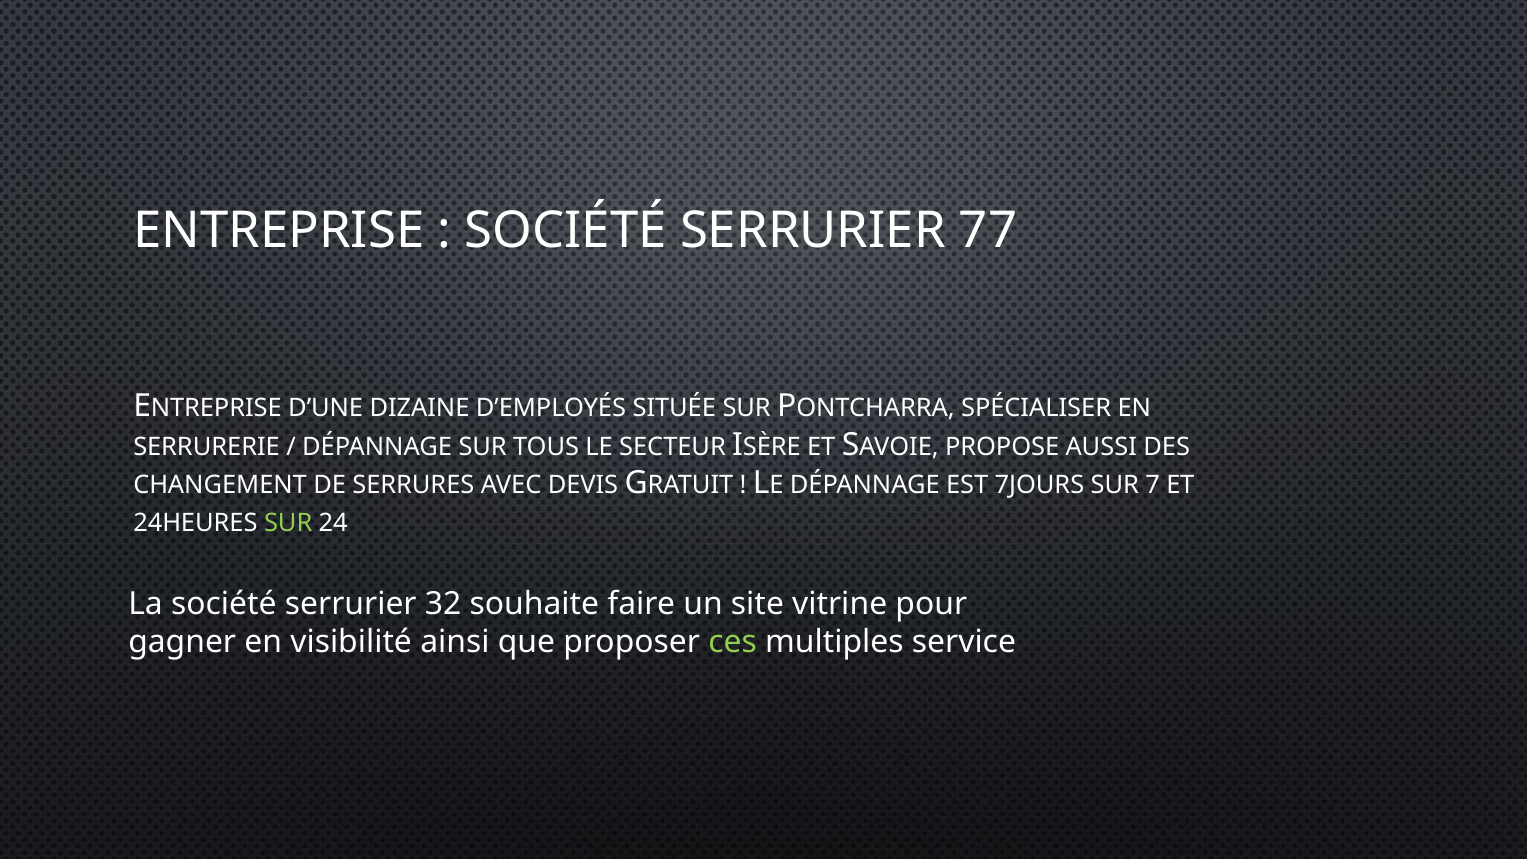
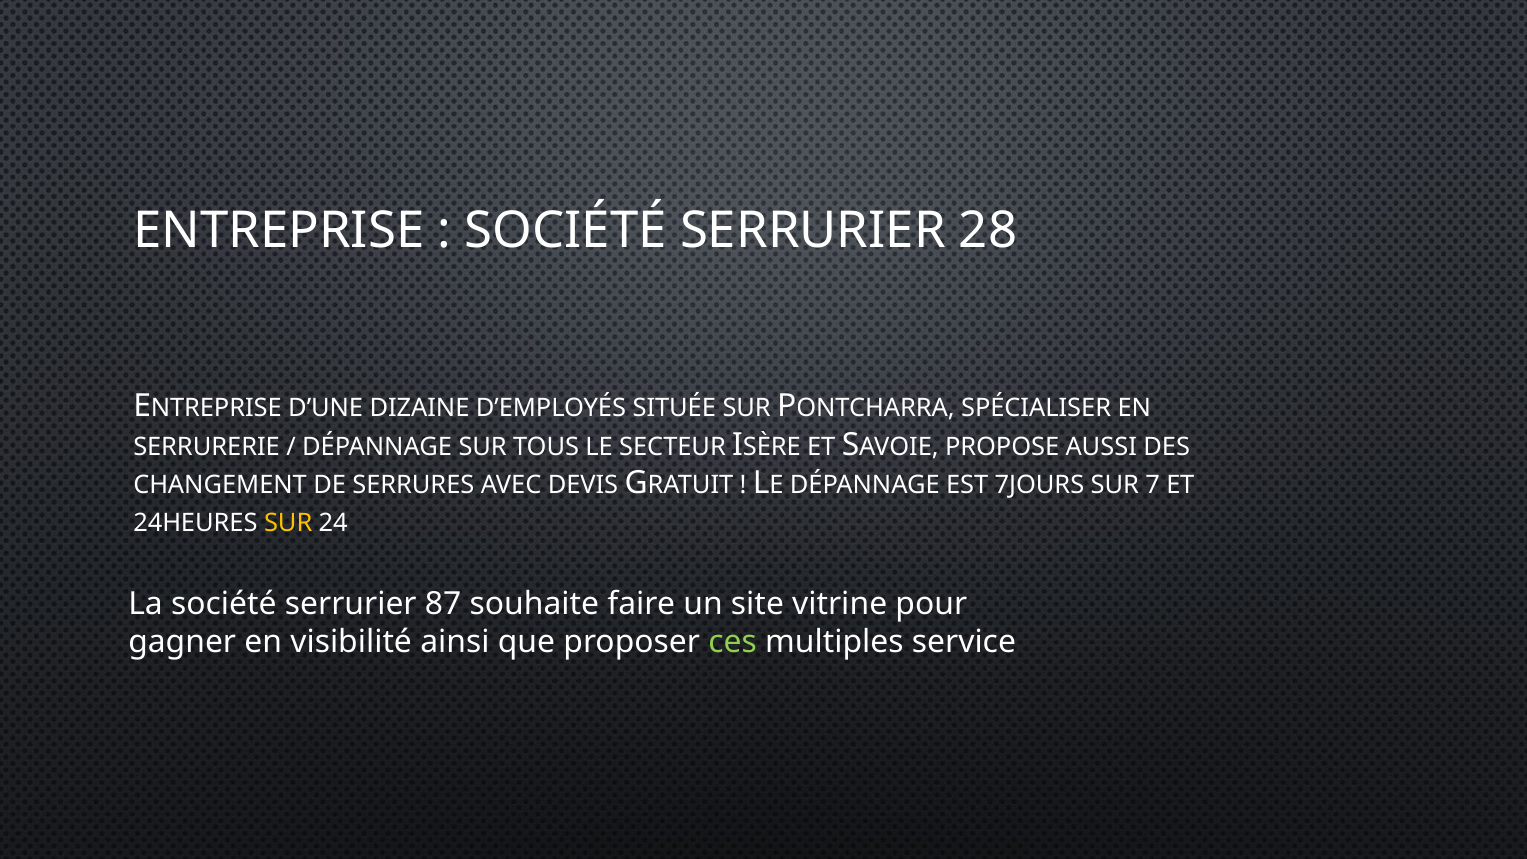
77: 77 -> 28
SUR at (288, 523) colour: light green -> yellow
32: 32 -> 87
